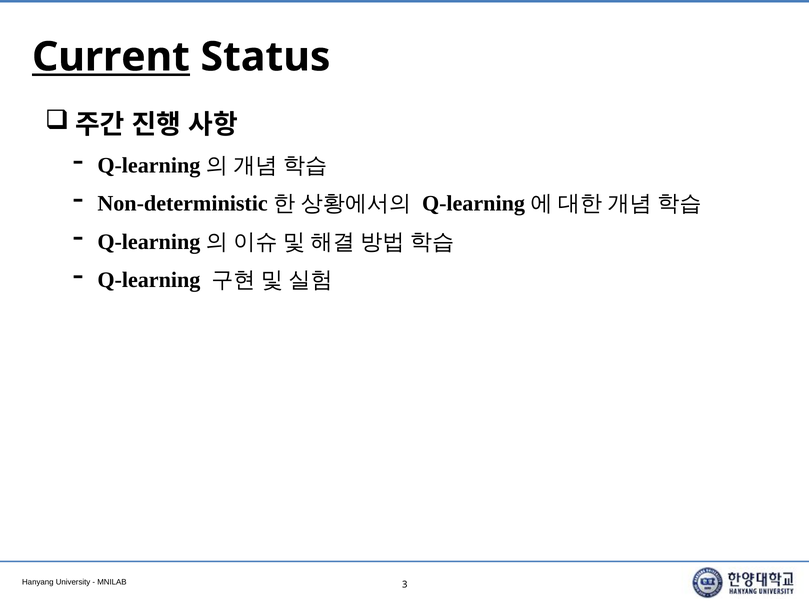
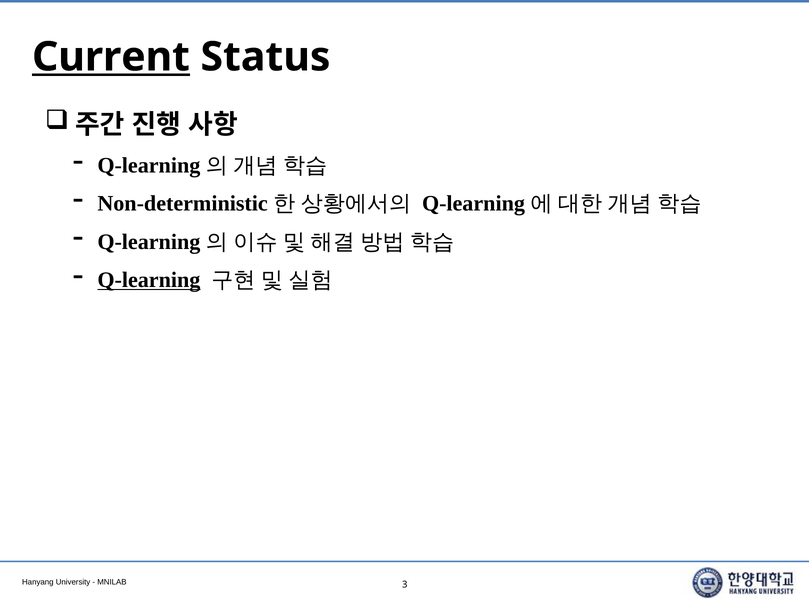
Q-learning at (149, 280) underline: none -> present
